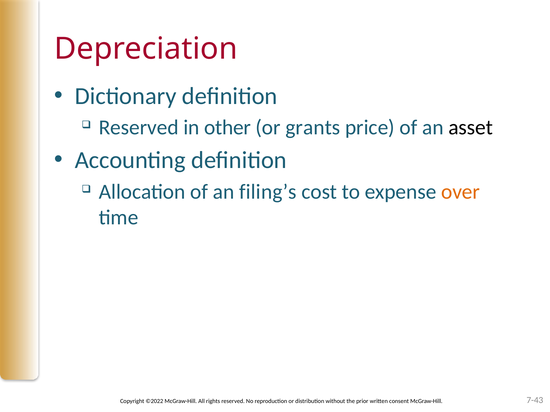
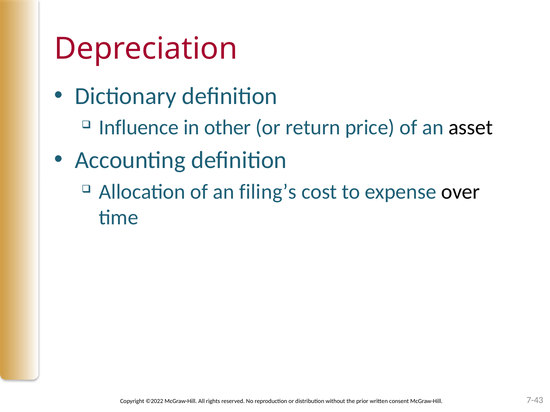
Reserved at (139, 128): Reserved -> Influence
grants: grants -> return
over colour: orange -> black
